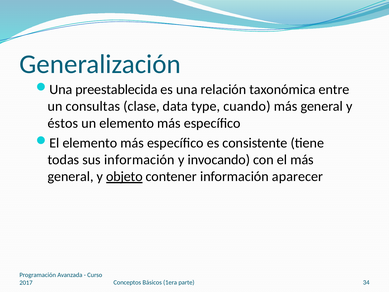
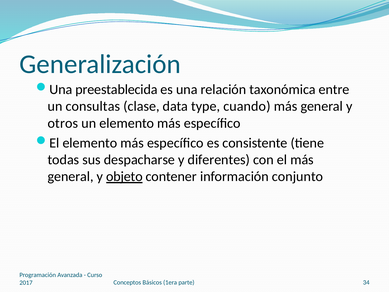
éstos: éstos -> otros
sus información: información -> despacharse
invocando: invocando -> diferentes
aparecer: aparecer -> conjunto
